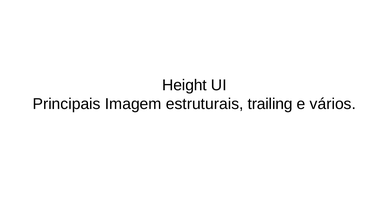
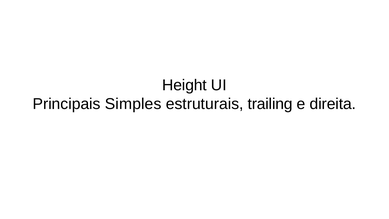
Imagem: Imagem -> Simples
vários: vários -> direita
